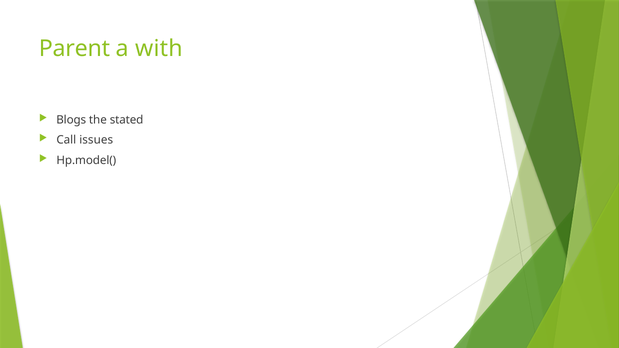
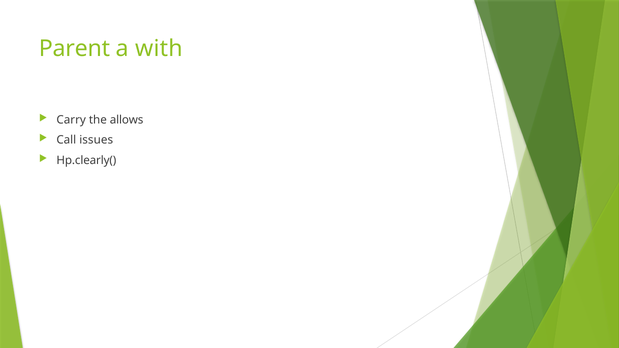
Blogs: Blogs -> Carry
stated: stated -> allows
Hp.model(: Hp.model( -> Hp.clearly(
